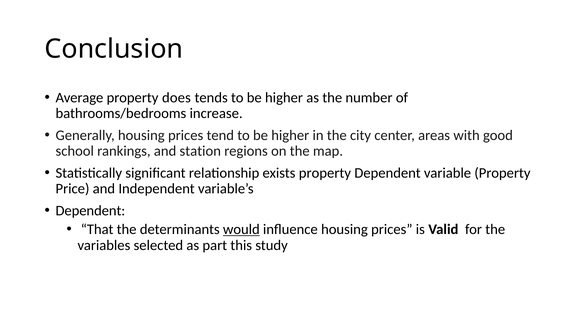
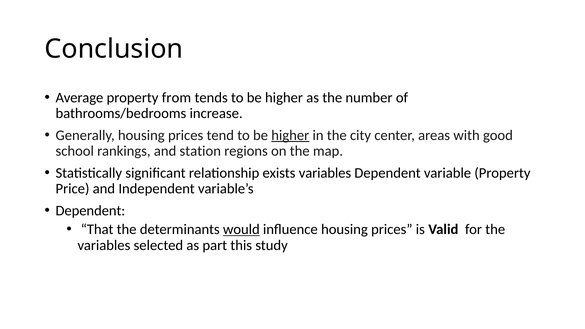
does: does -> from
higher at (290, 135) underline: none -> present
exists property: property -> variables
